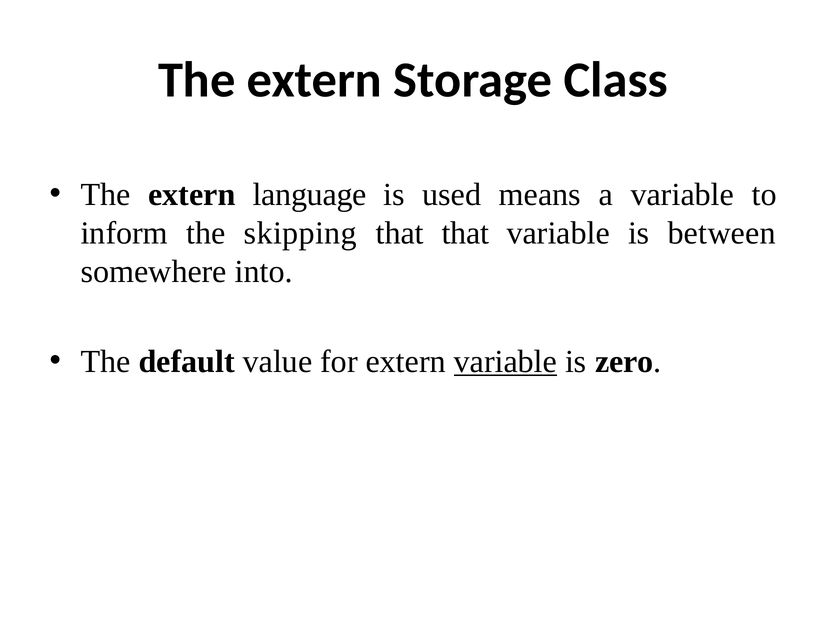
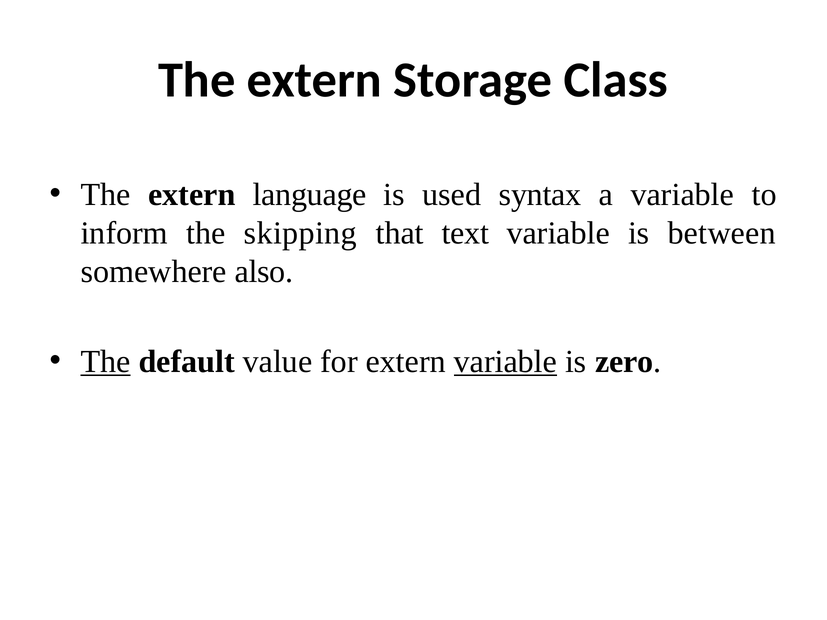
means: means -> syntax
that that: that -> text
into: into -> also
The at (106, 362) underline: none -> present
